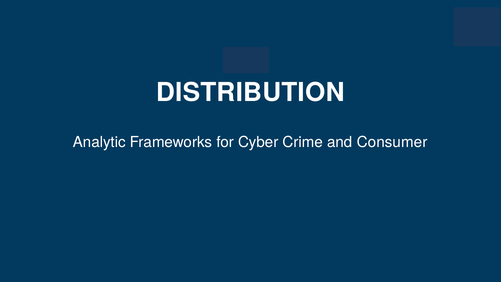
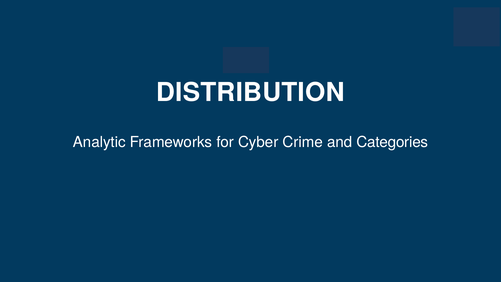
Consumer: Consumer -> Categories
